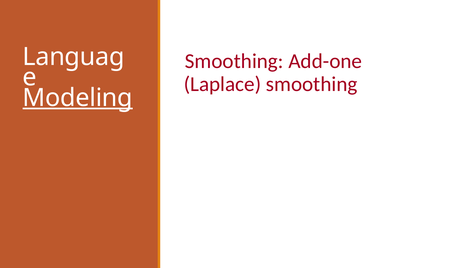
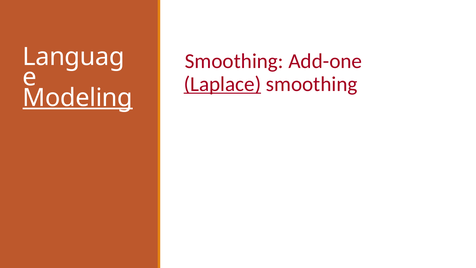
Laplace underline: none -> present
